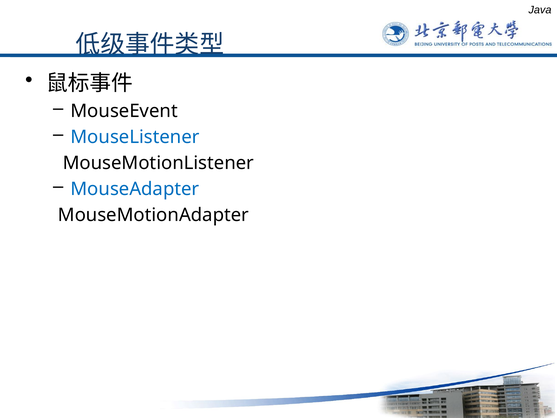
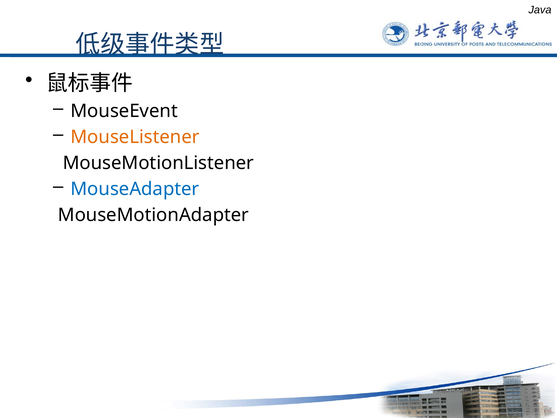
MouseListener colour: blue -> orange
